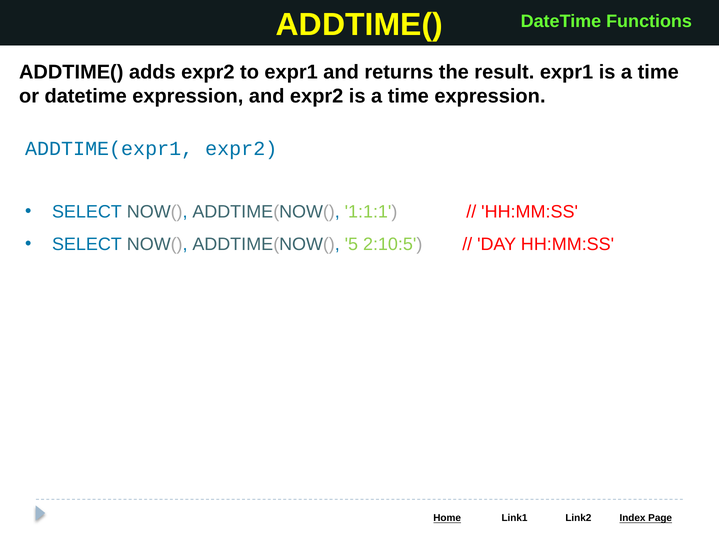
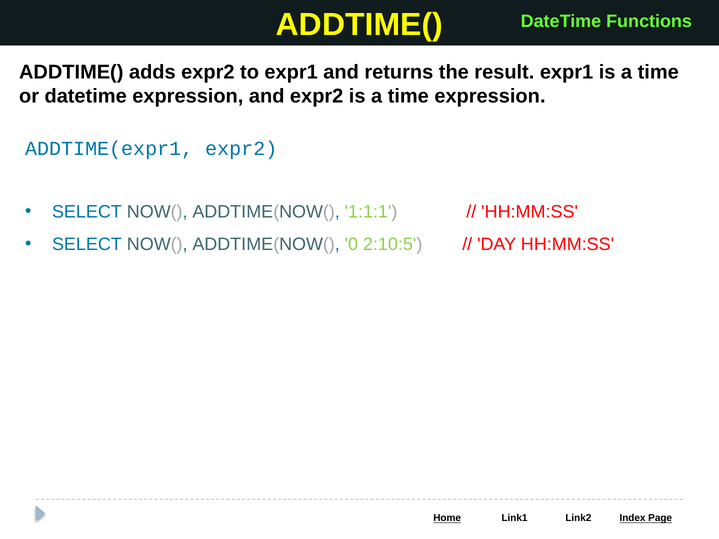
5: 5 -> 0
